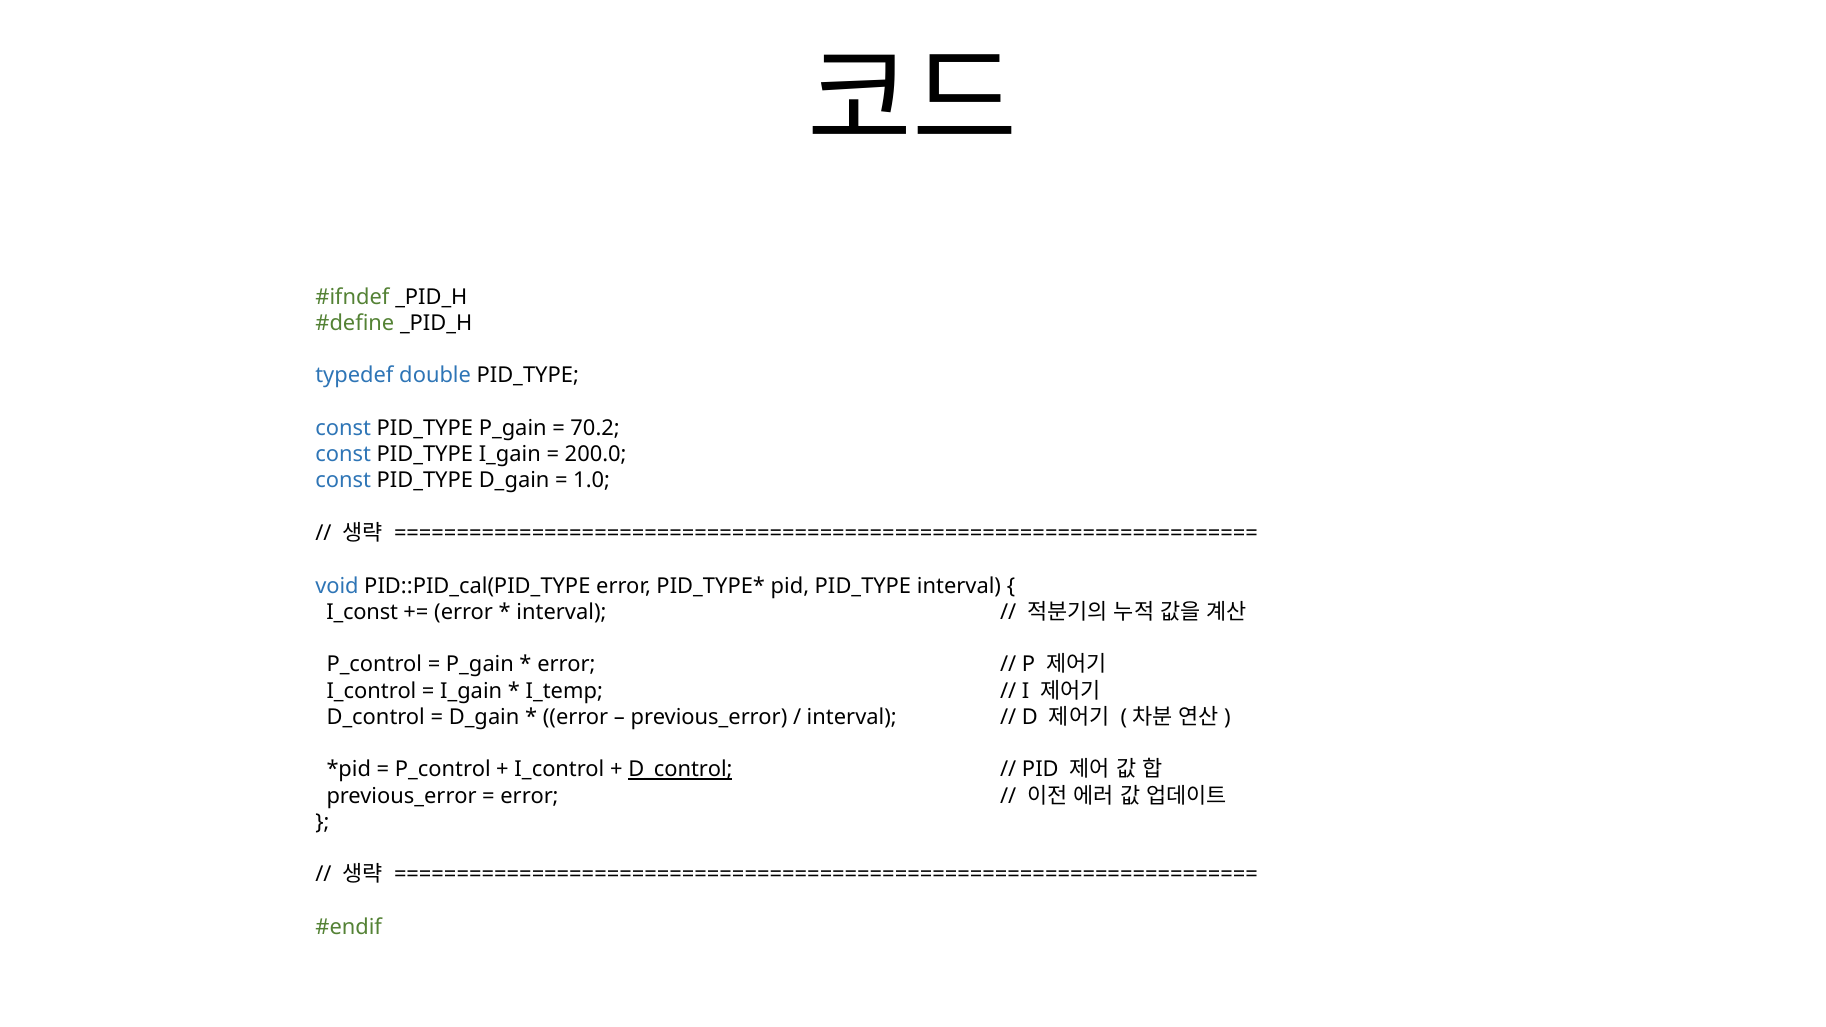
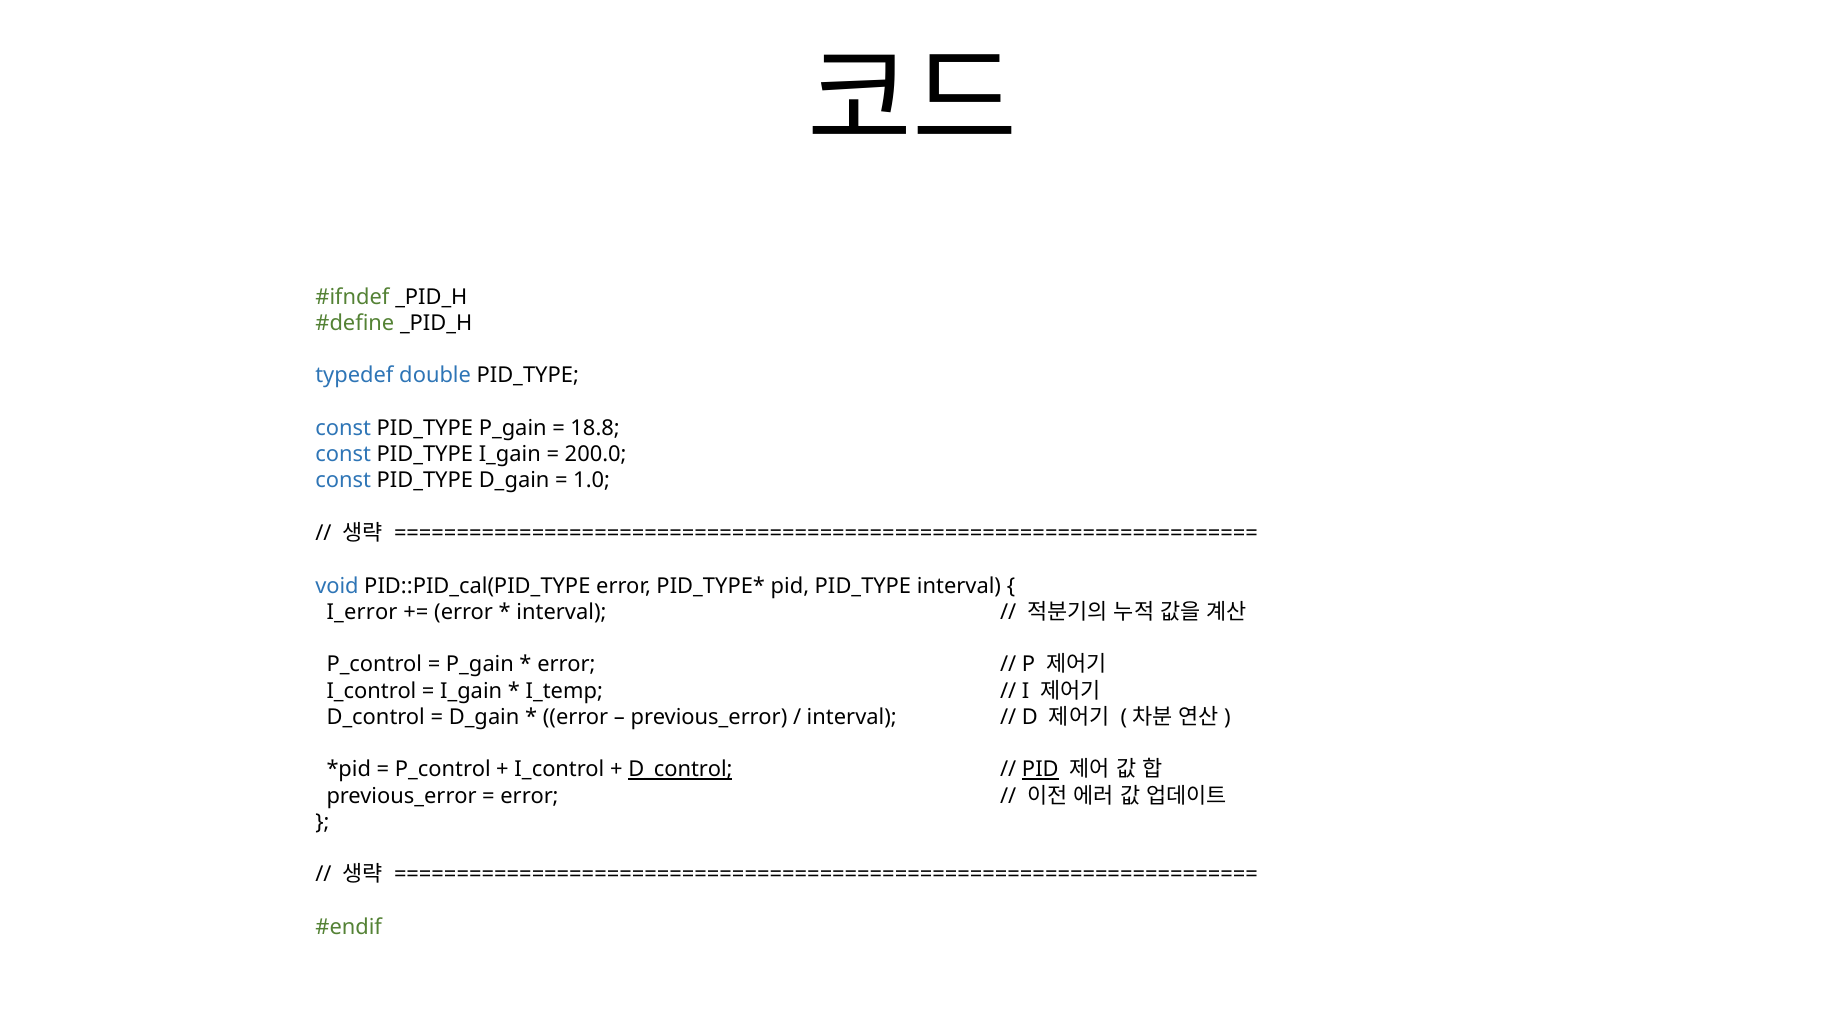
70.2: 70.2 -> 18.8
I_const: I_const -> I_error
PID at (1040, 770) underline: none -> present
